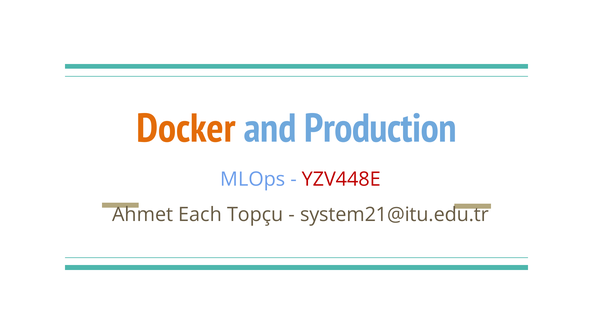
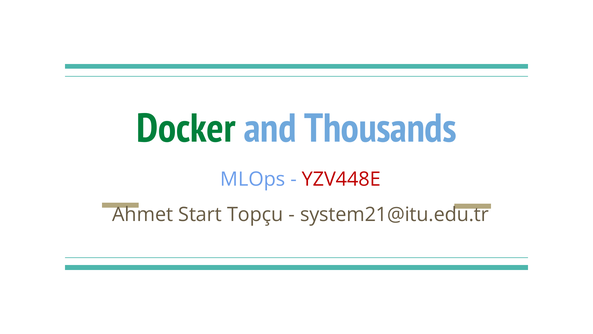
Docker colour: orange -> green
Production: Production -> Thousands
Each: Each -> Start
